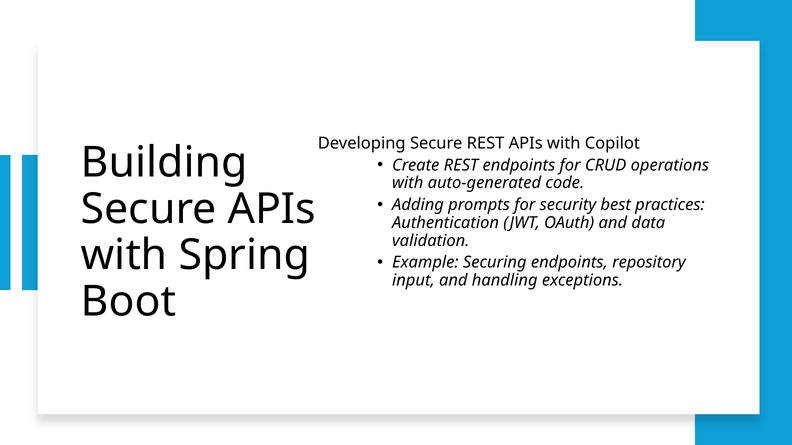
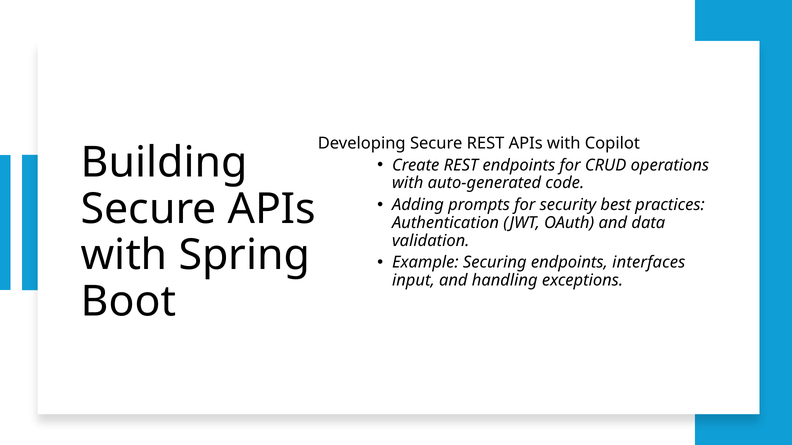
repository: repository -> interfaces
